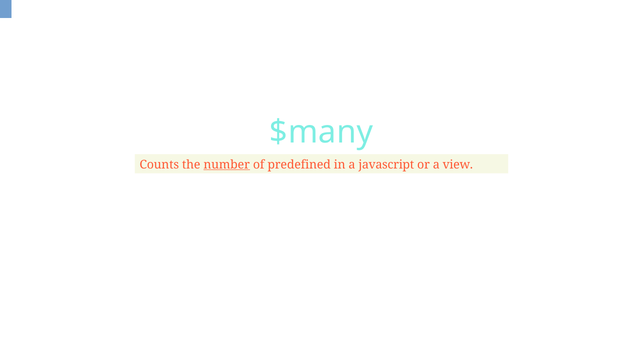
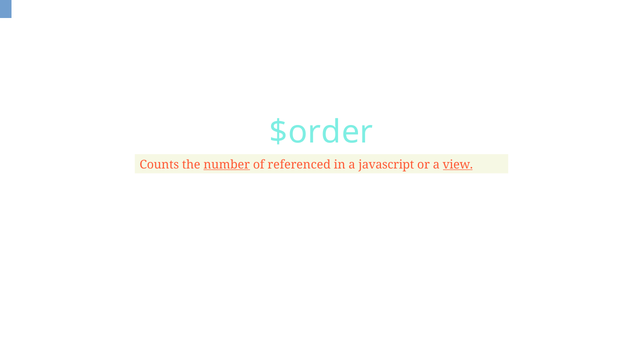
$many: $many -> $order
predefined: predefined -> referenced
view underline: none -> present
